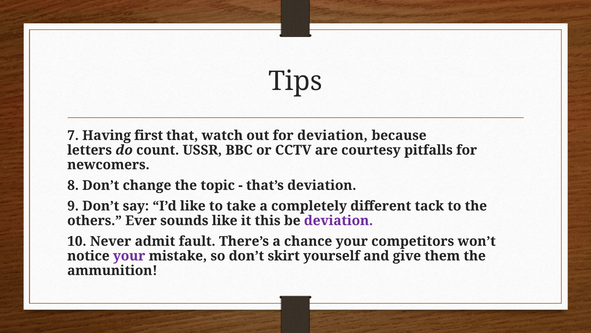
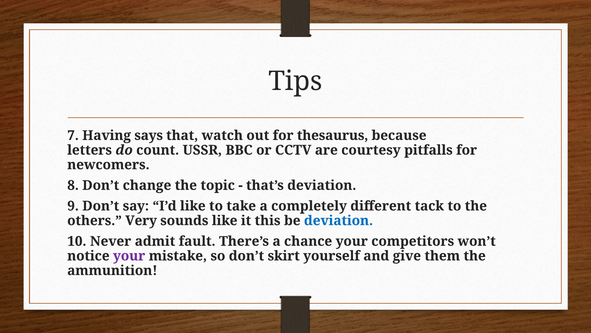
first: first -> says
for deviation: deviation -> thesaurus
Ever: Ever -> Very
deviation at (339, 220) colour: purple -> blue
